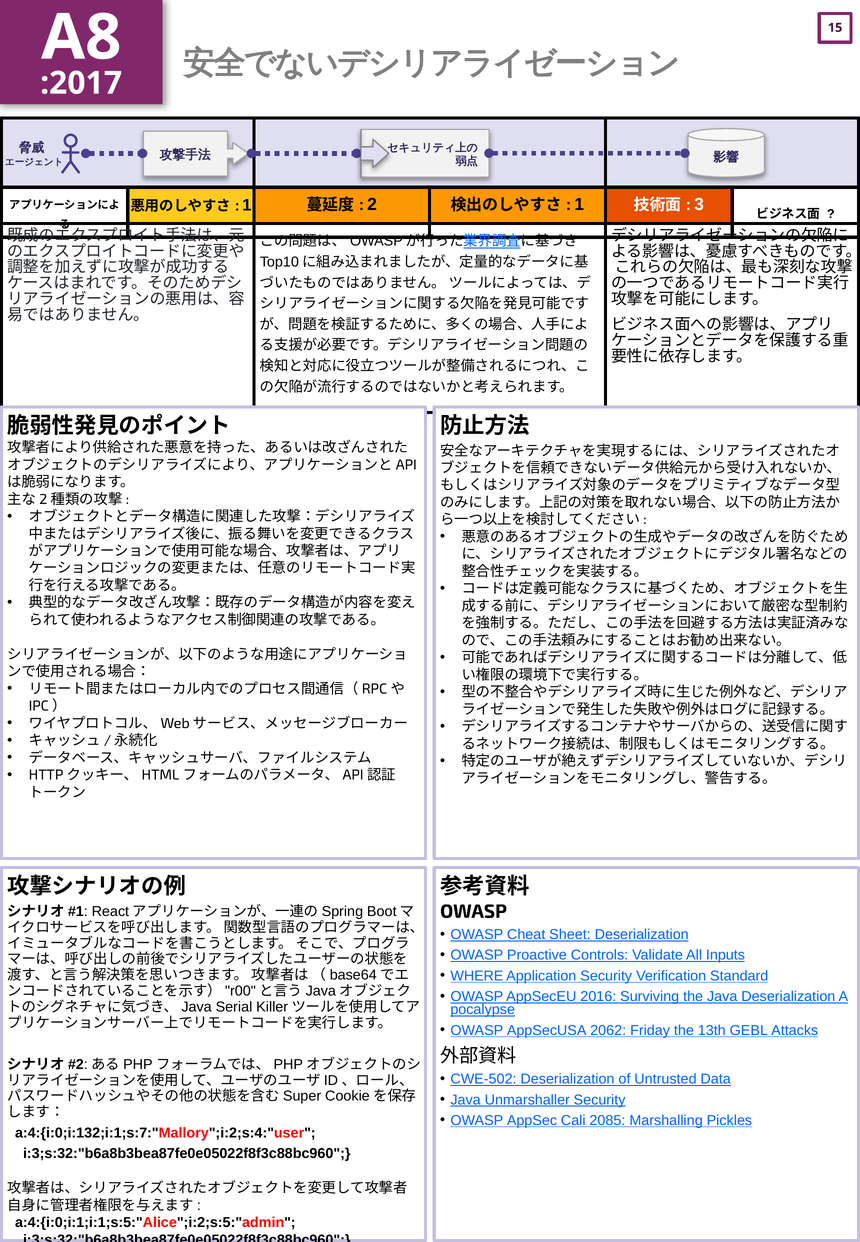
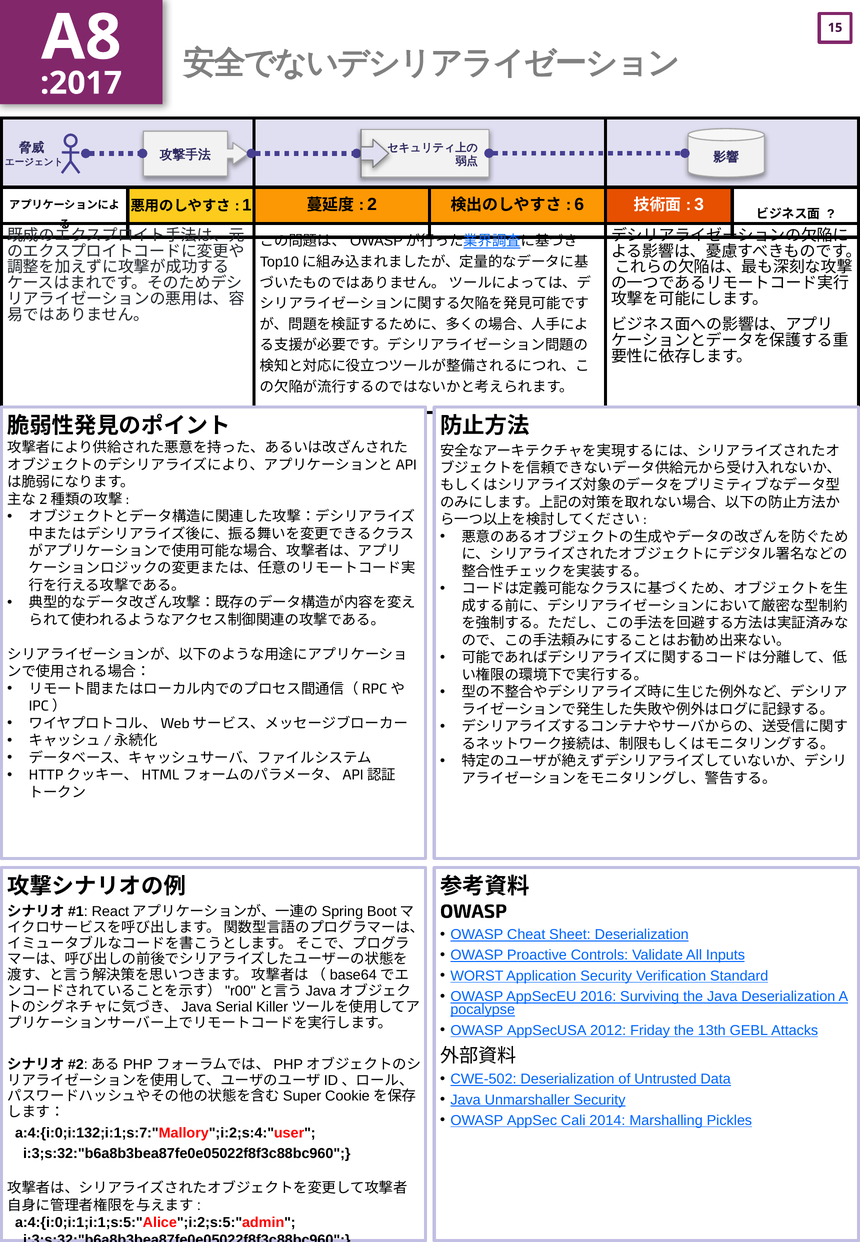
1 at (579, 205): 1 -> 6
WHERE: WHERE -> WORST
2062: 2062 -> 2012
2085: 2085 -> 2014
